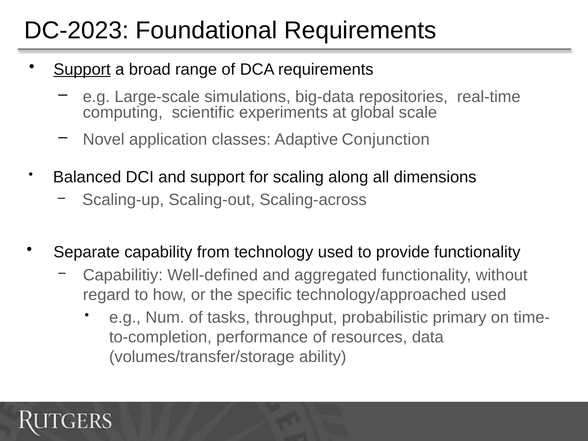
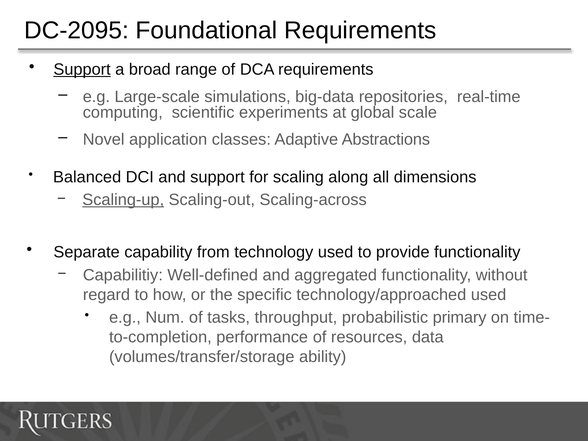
DC-2023: DC-2023 -> DC-2095
Conjunction: Conjunction -> Abstractions
Scaling-up underline: none -> present
